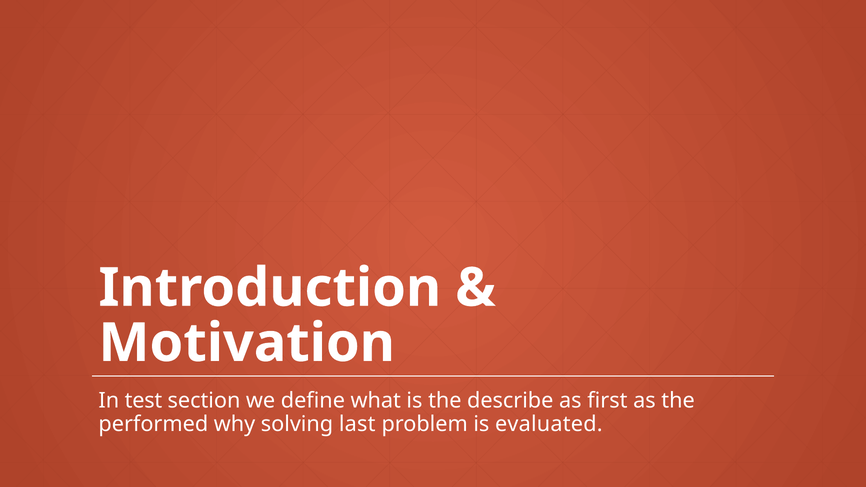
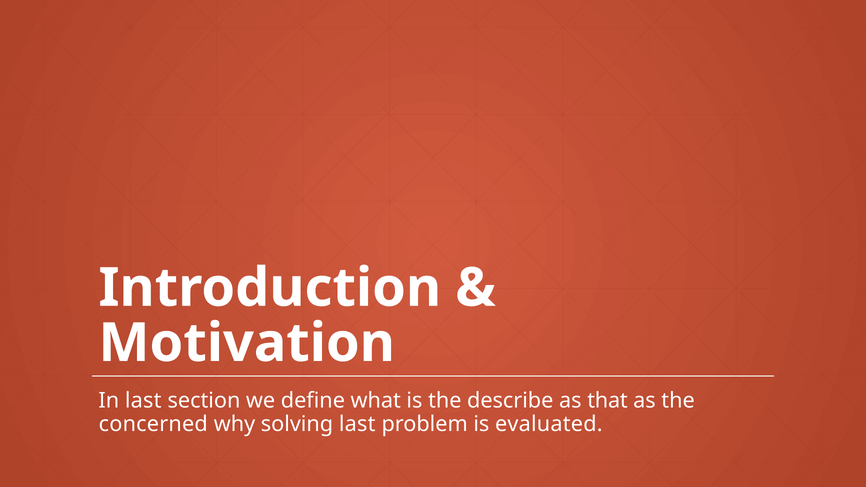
In test: test -> last
first: first -> that
performed: performed -> concerned
